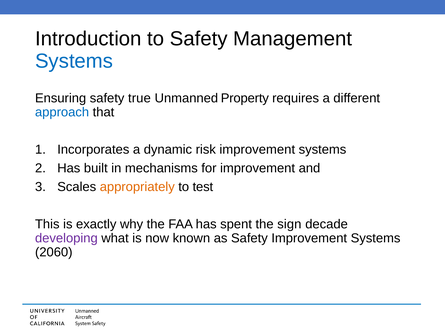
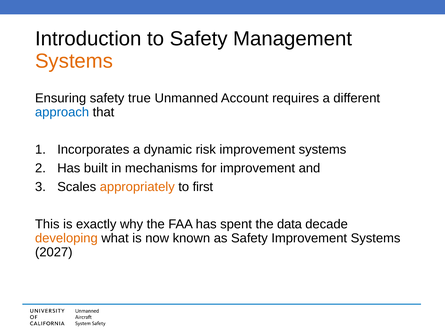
Systems at (74, 61) colour: blue -> orange
Property: Property -> Account
test: test -> first
sign: sign -> data
developing colour: purple -> orange
2060: 2060 -> 2027
